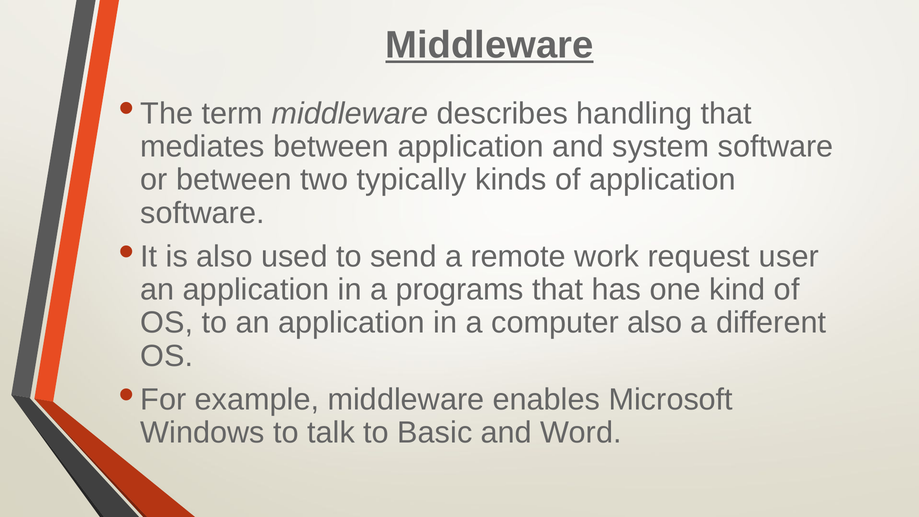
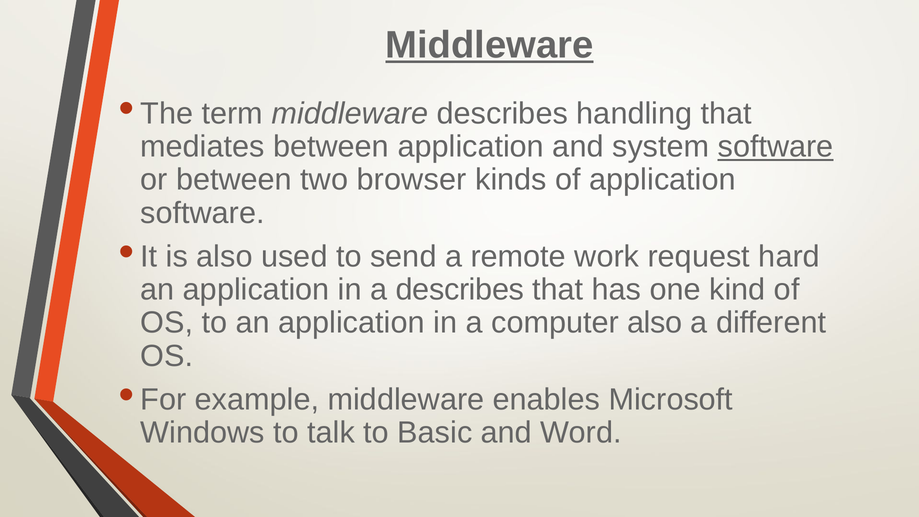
software at (776, 147) underline: none -> present
typically: typically -> browser
user: user -> hard
a programs: programs -> describes
